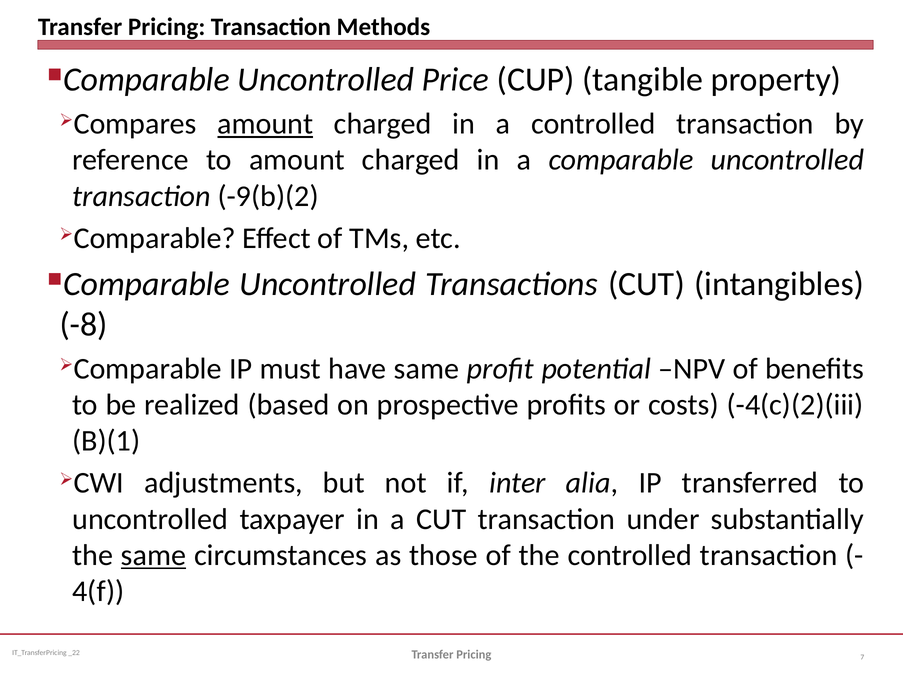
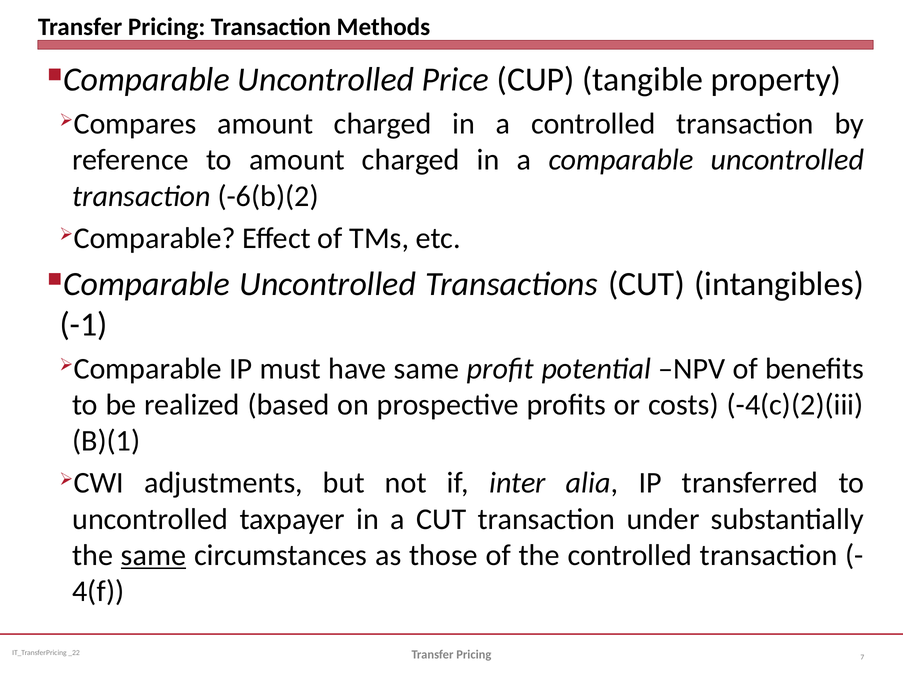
amount at (265, 124) underline: present -> none
-9(b)(2: -9(b)(2 -> -6(b)(2
-8: -8 -> -1
